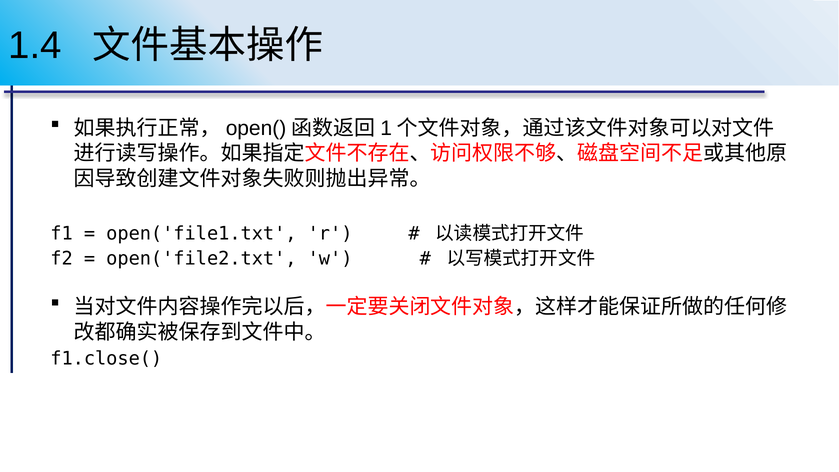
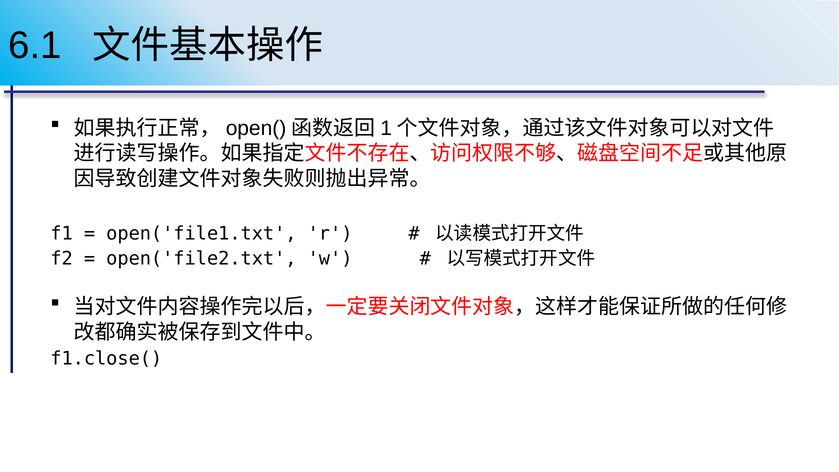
1.4: 1.4 -> 6.1
